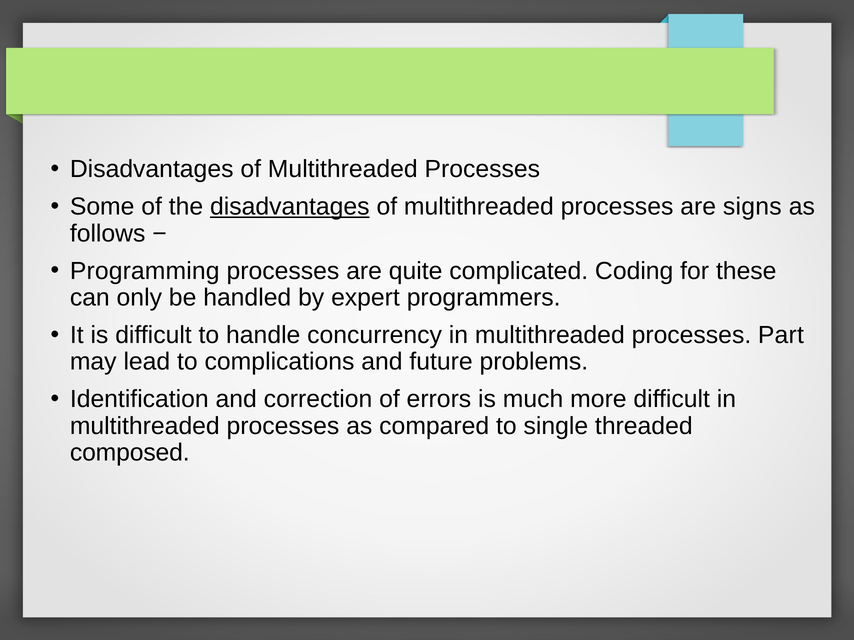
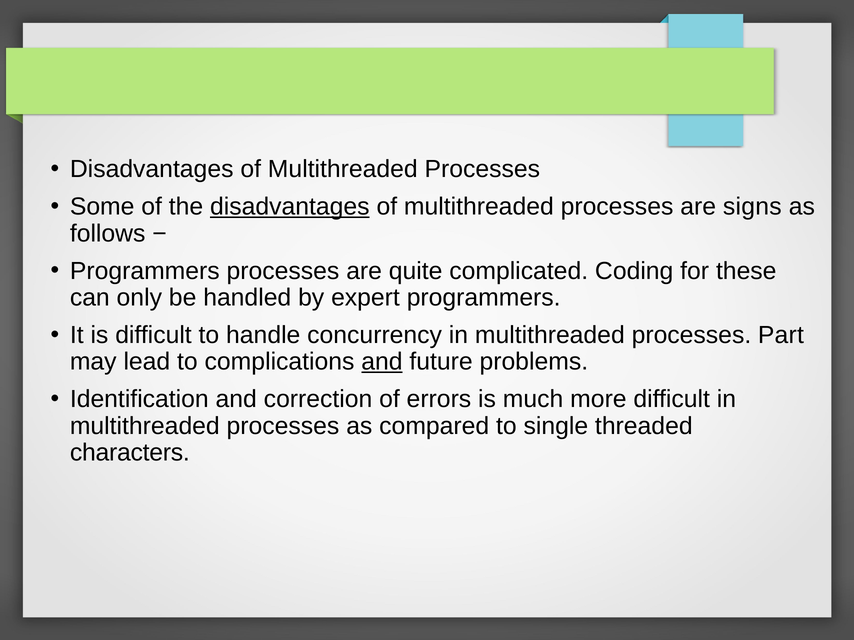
Programming at (145, 271): Programming -> Programmers
and at (382, 362) underline: none -> present
composed: composed -> characters
